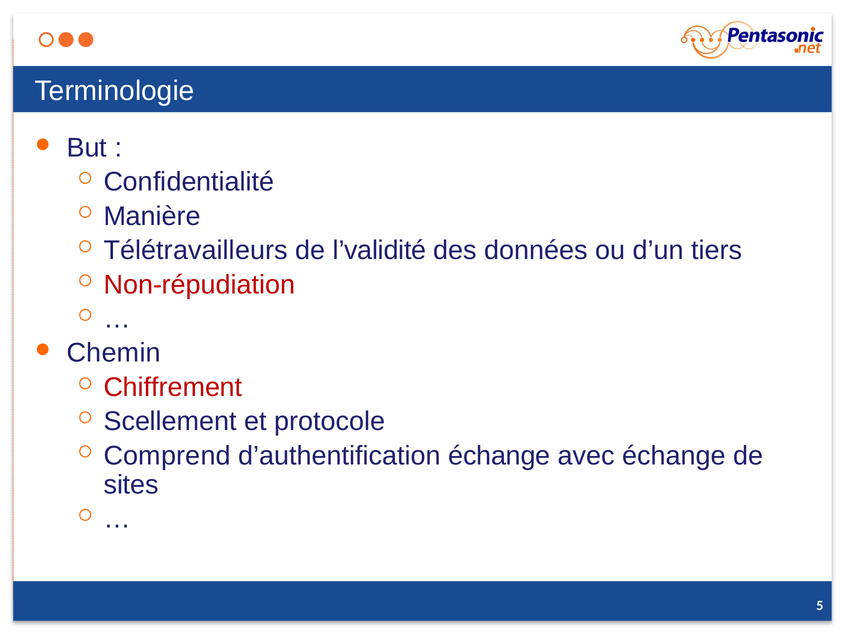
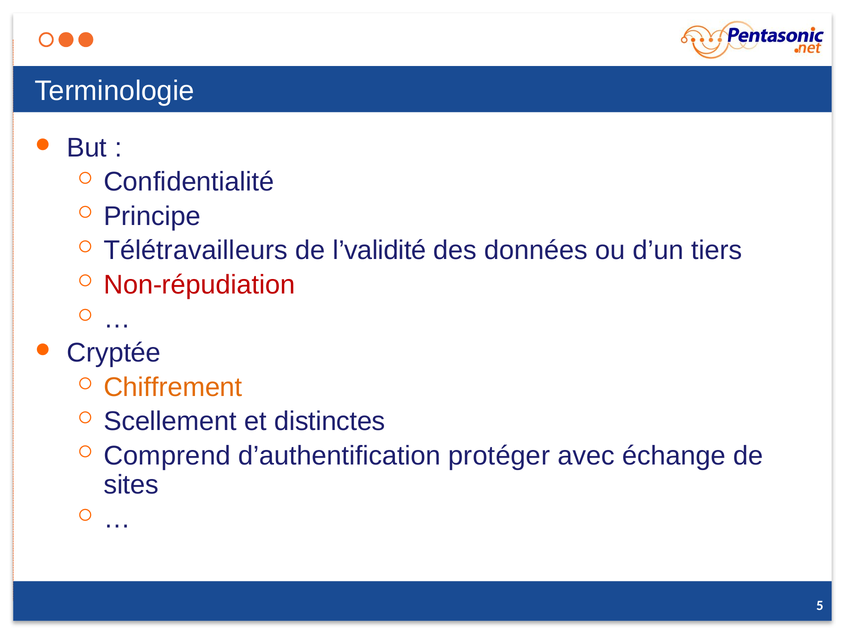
Manière: Manière -> Principe
Chemin: Chemin -> Cryptée
Chiffrement colour: red -> orange
protocole: protocole -> distinctes
d’authentification échange: échange -> protéger
